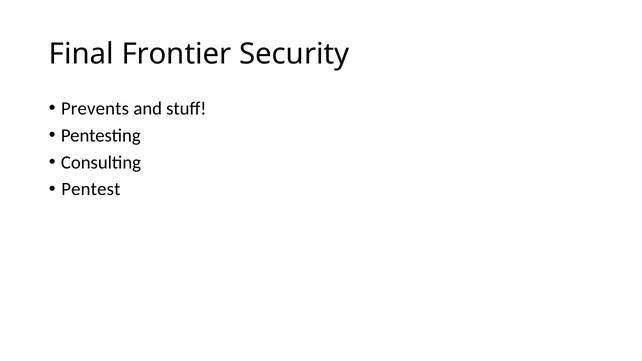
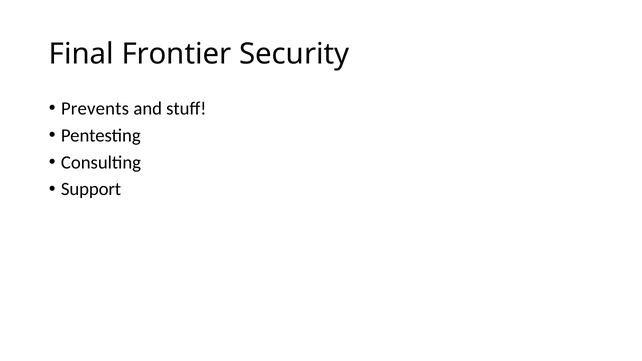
Pentest: Pentest -> Support
